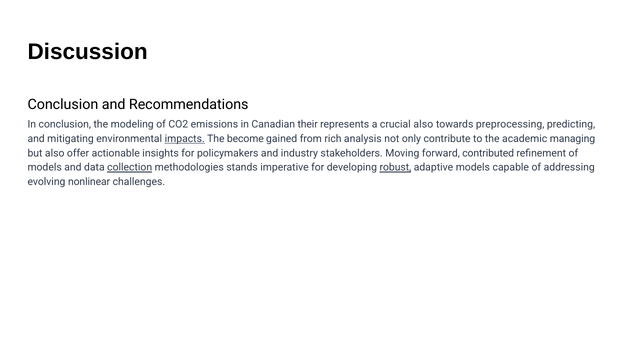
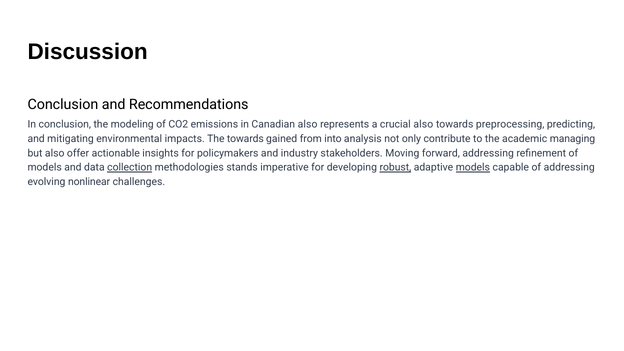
Canadian their: their -> also
impacts underline: present -> none
The become: become -> towards
rich: rich -> into
forward contributed: contributed -> addressing
models at (473, 168) underline: none -> present
